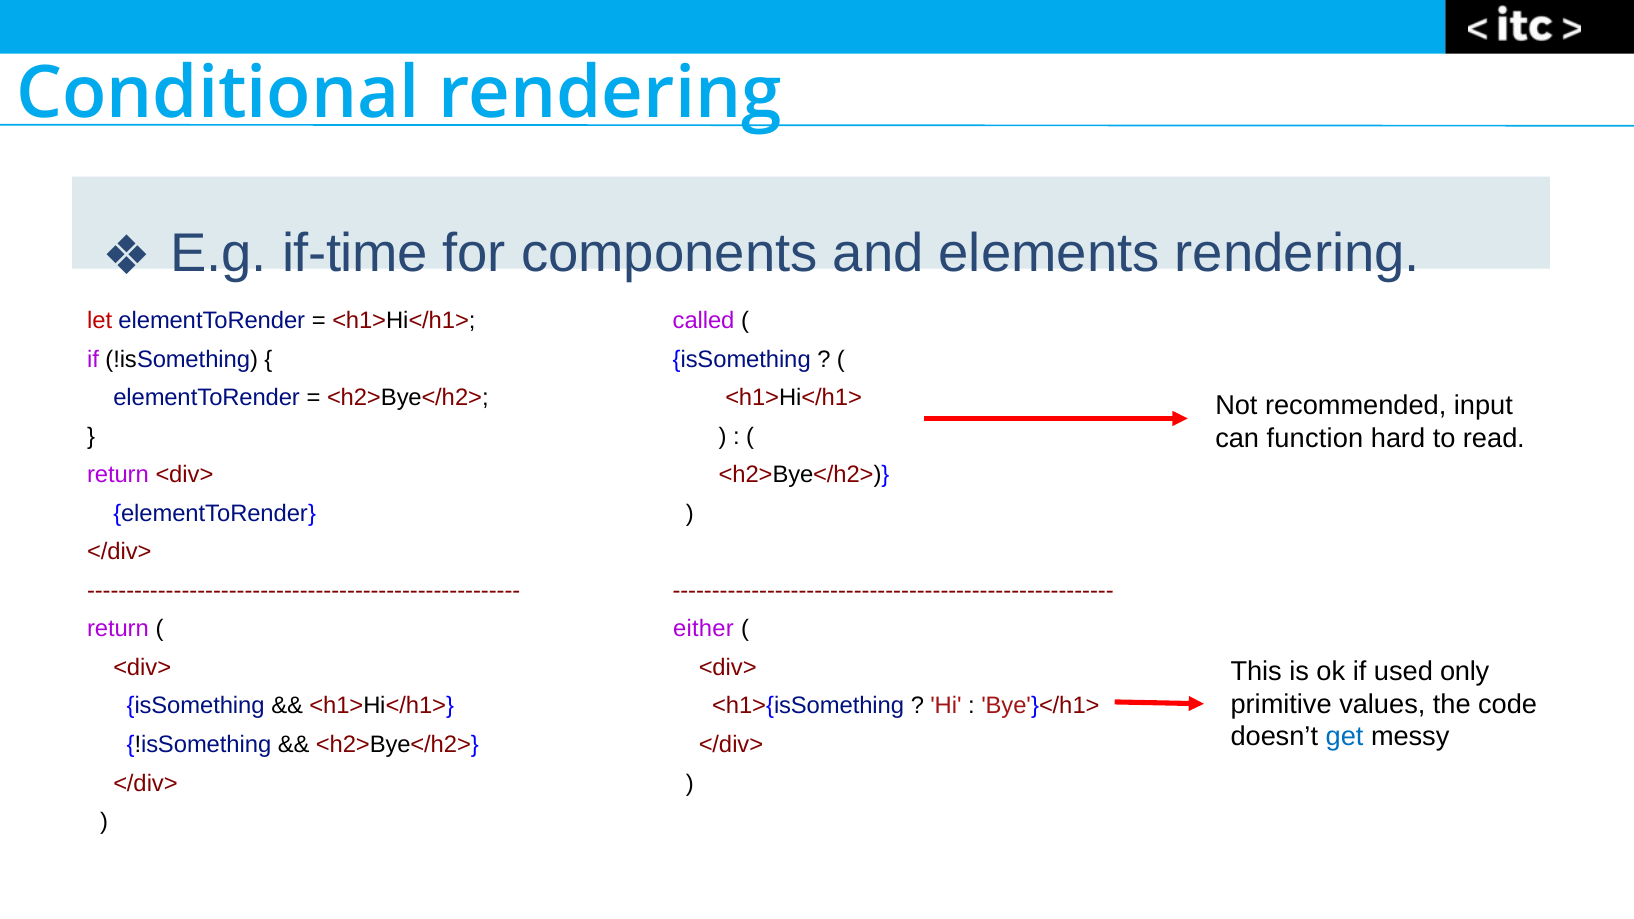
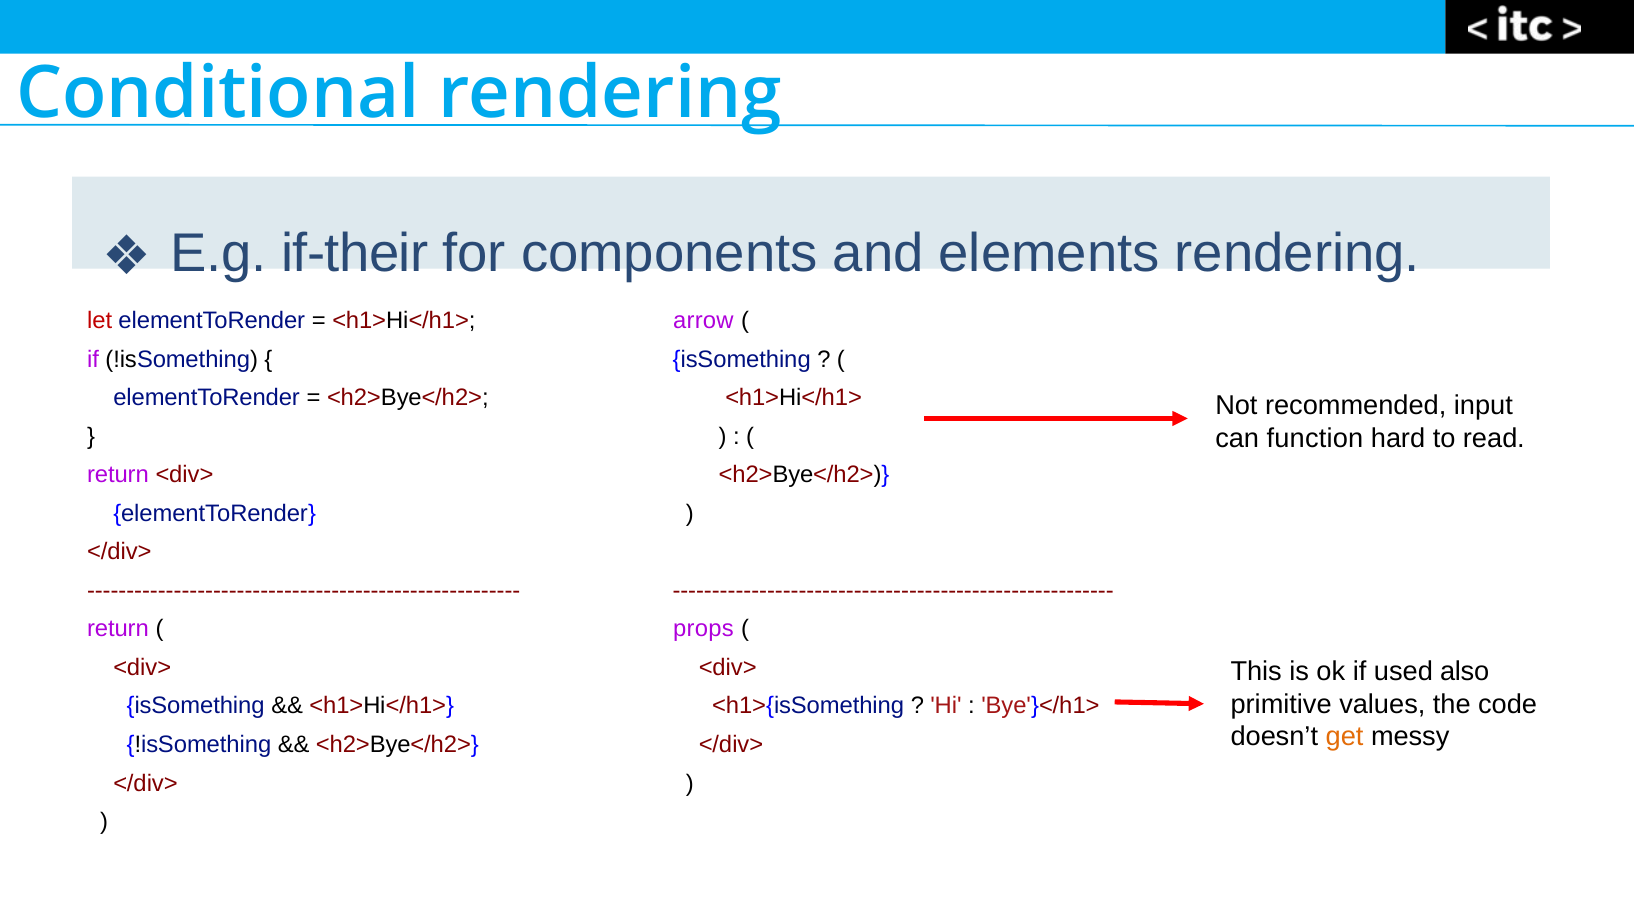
if-time: if-time -> if-their
called: called -> arrow
either: either -> props
only: only -> also
get colour: blue -> orange
